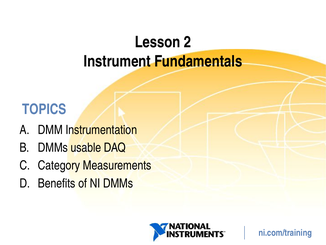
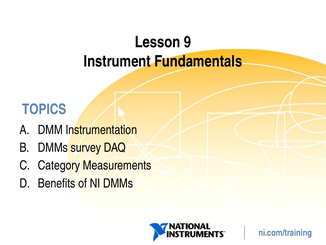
2: 2 -> 9
usable: usable -> survey
